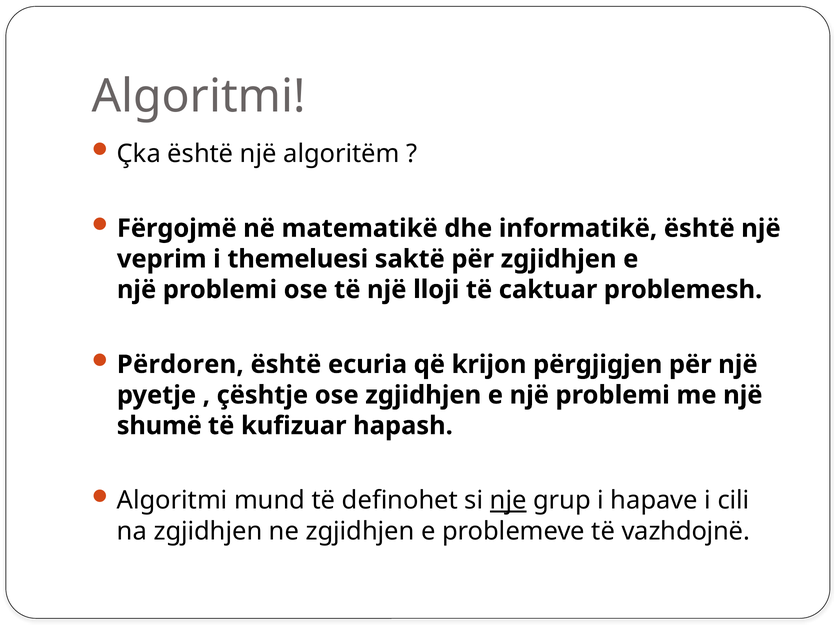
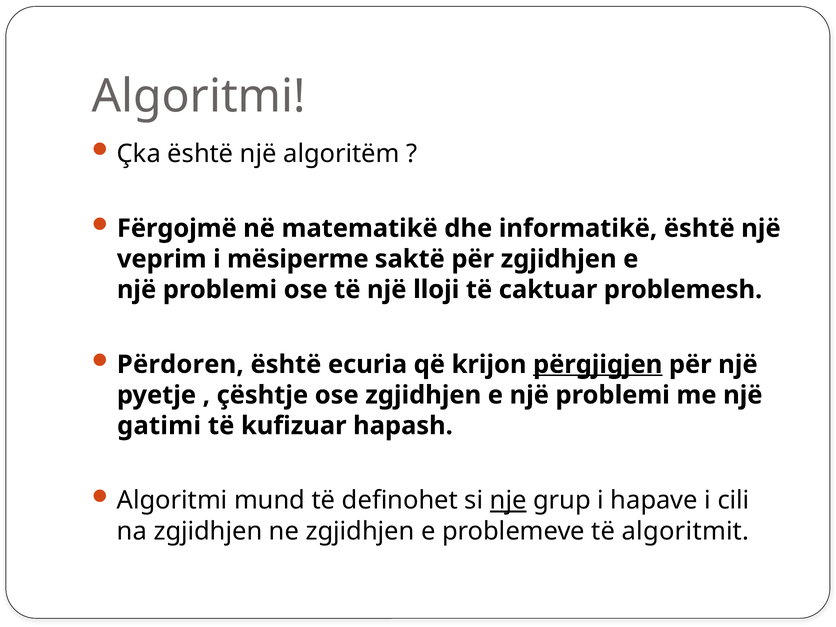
themeluesi: themeluesi -> mësiperme
përgjigjen underline: none -> present
shumë: shumë -> gatimi
vazhdojnë: vazhdojnë -> algoritmit
